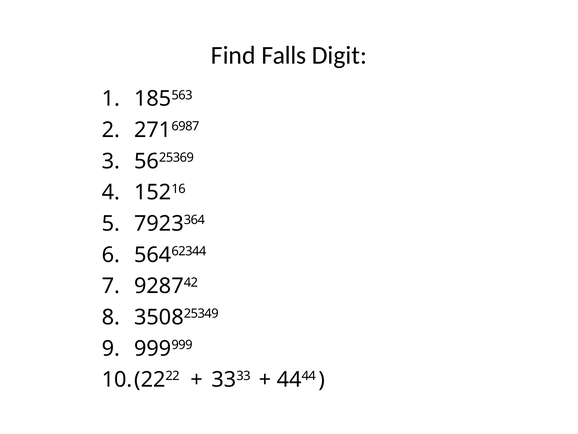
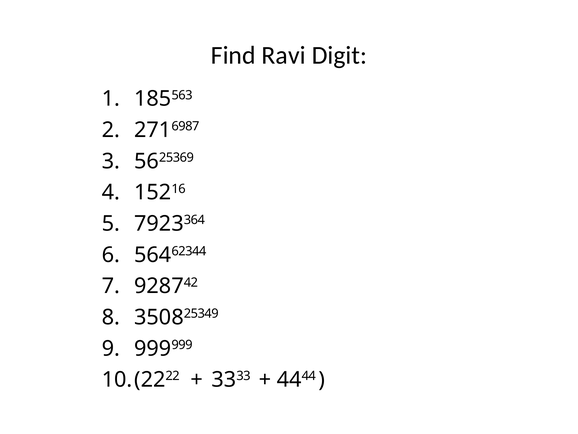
Falls: Falls -> Ravi
